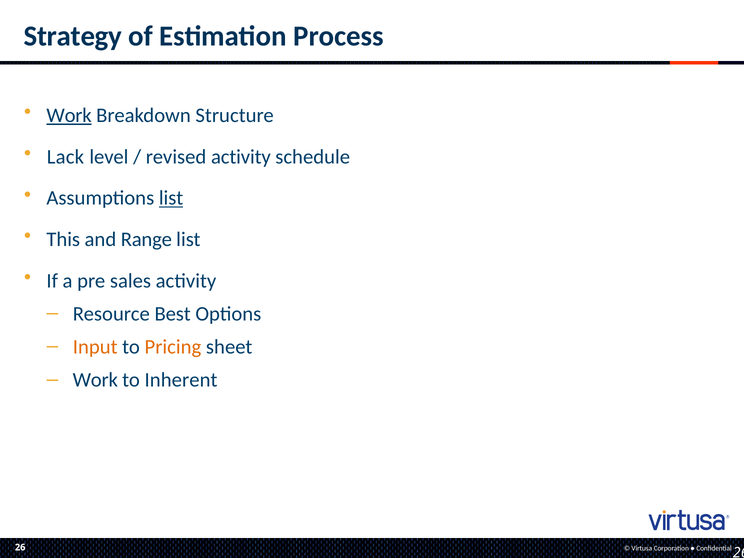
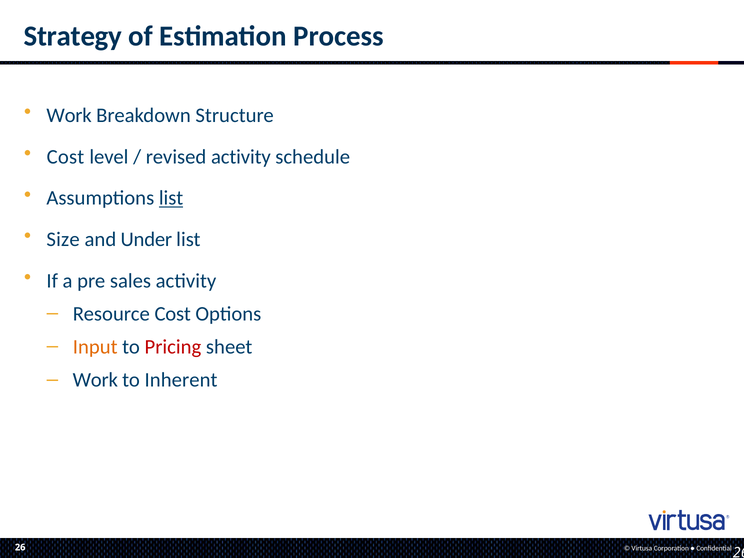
Work at (69, 115) underline: present -> none
Lack at (65, 157): Lack -> Cost
This: This -> Size
Range: Range -> Under
Resource Best: Best -> Cost
Pricing colour: orange -> red
